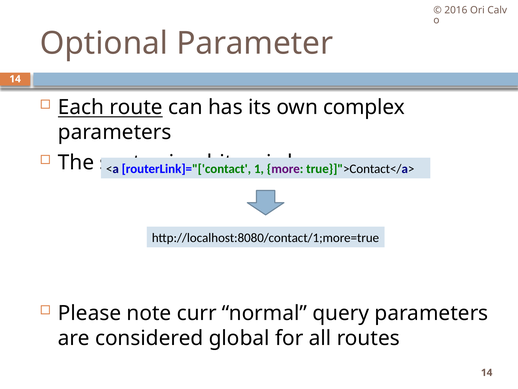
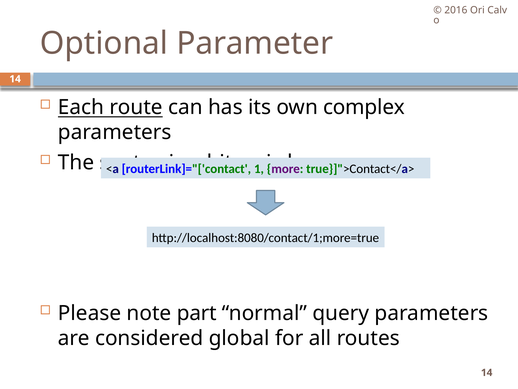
curr: curr -> part
